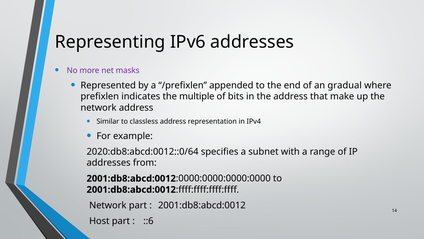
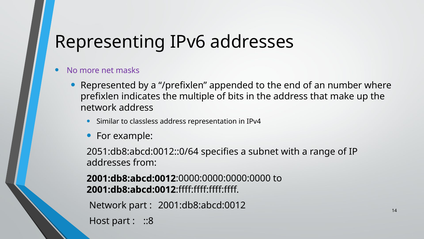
gradual: gradual -> number
2020:db8:abcd:0012::0/64: 2020:db8:abcd:0012::0/64 -> 2051:db8:abcd:0012::0/64
::6: ::6 -> ::8
